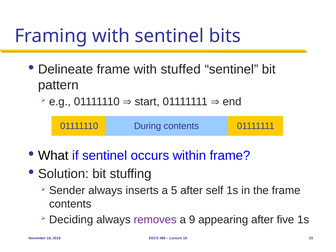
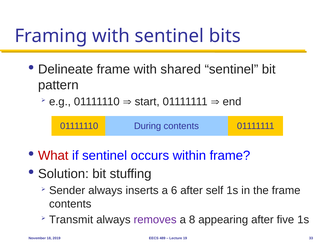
stuffed: stuffed -> shared
What colour: black -> red
5: 5 -> 6
Deciding: Deciding -> Transmit
9: 9 -> 8
